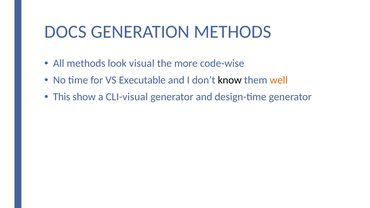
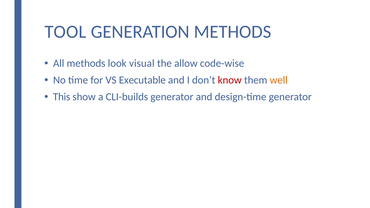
DOCS: DOCS -> TOOL
more: more -> allow
know colour: black -> red
CLI-visual: CLI-visual -> CLI-builds
